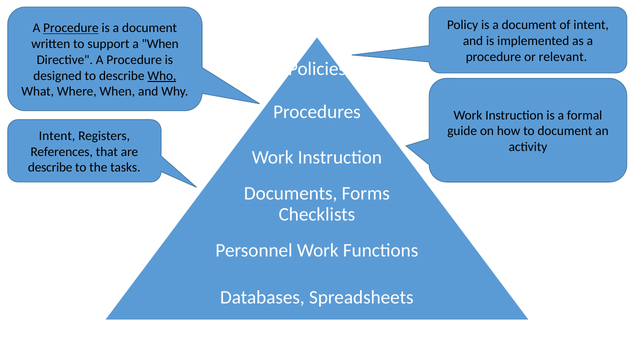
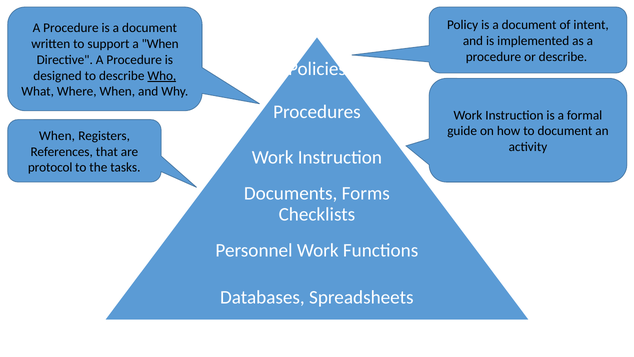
Procedure at (71, 28) underline: present -> none
or relevant: relevant -> describe
Intent at (57, 136): Intent -> When
describe at (50, 167): describe -> protocol
